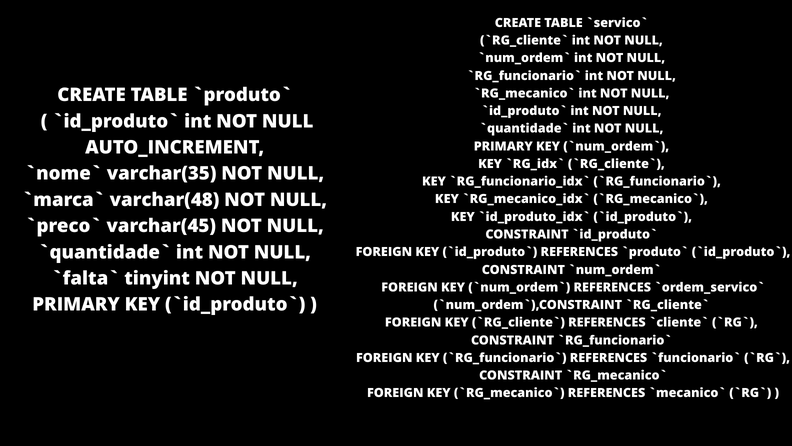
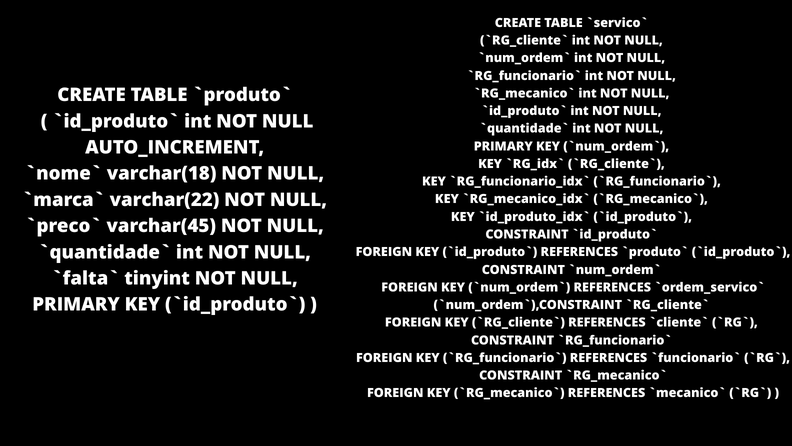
varchar(35: varchar(35 -> varchar(18
varchar(48: varchar(48 -> varchar(22
